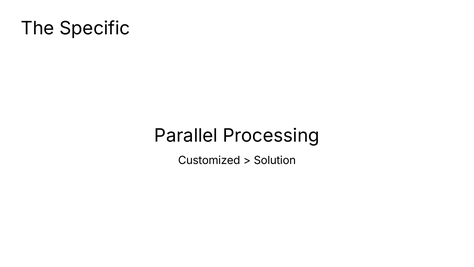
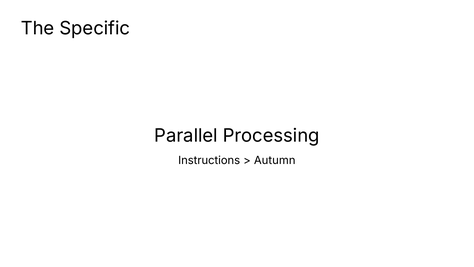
Customized: Customized -> Instructions
Solution: Solution -> Autumn
